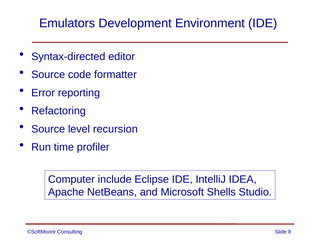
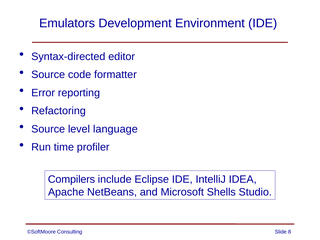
recursion: recursion -> language
Computer: Computer -> Compilers
